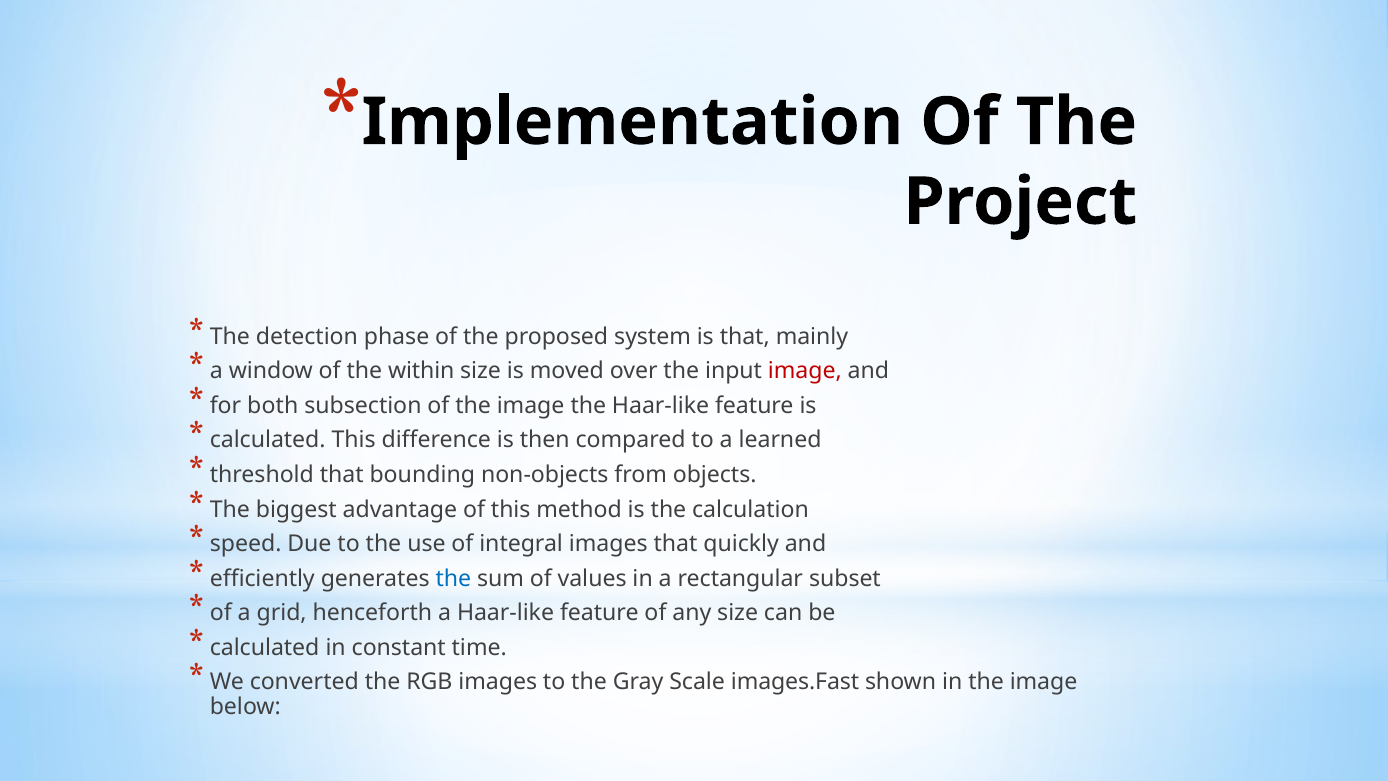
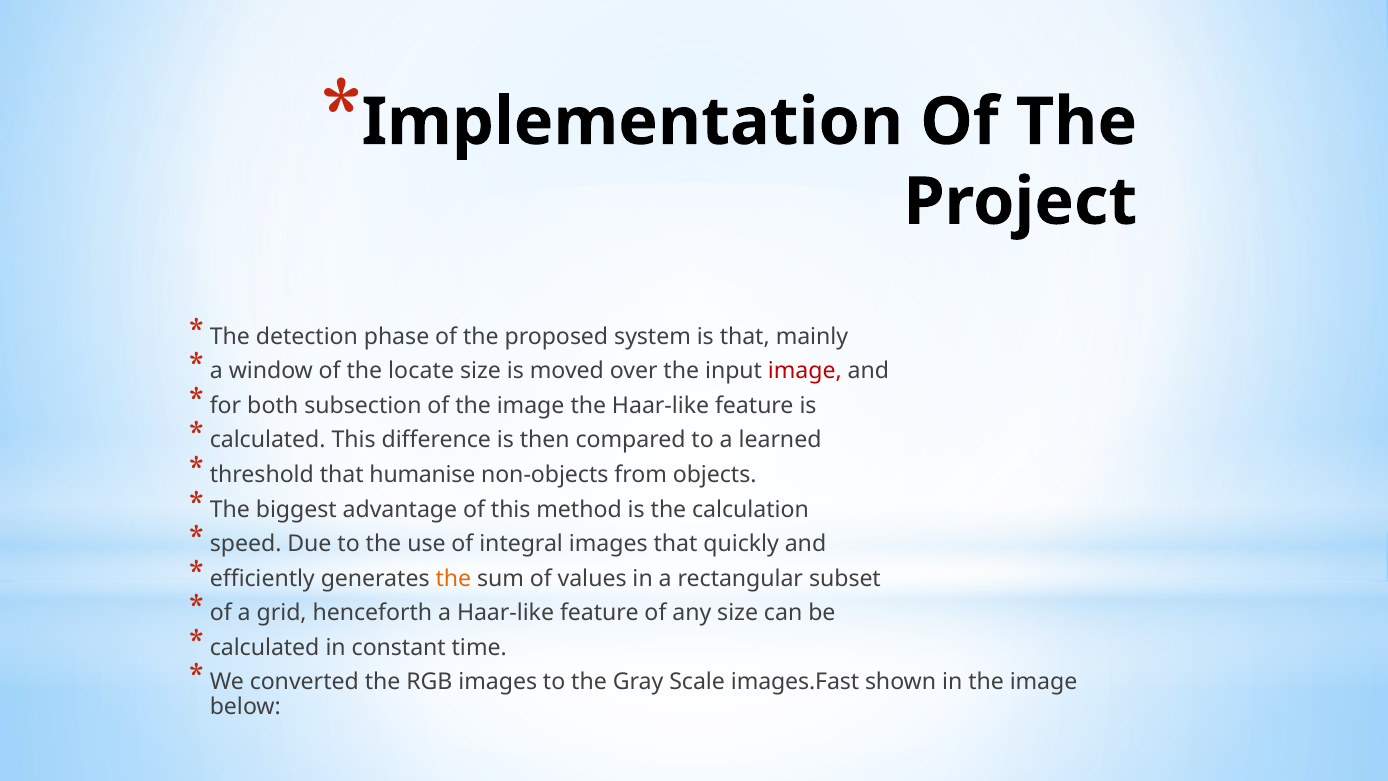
within: within -> locate
bounding: bounding -> humanise
the at (453, 578) colour: blue -> orange
